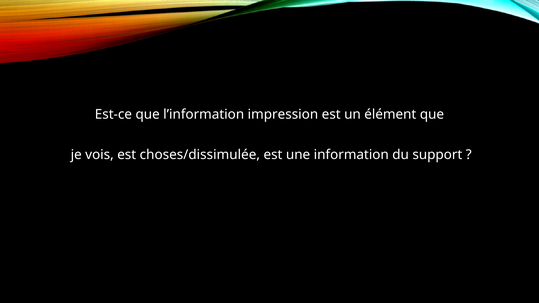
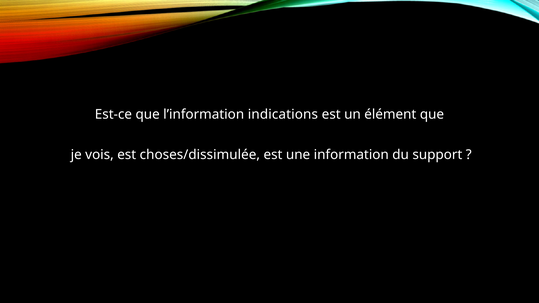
impression: impression -> indications
